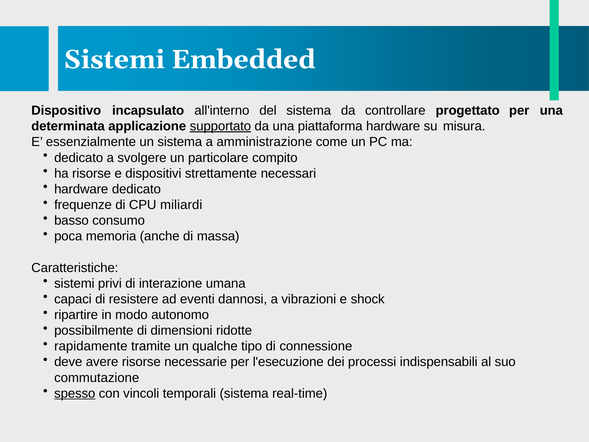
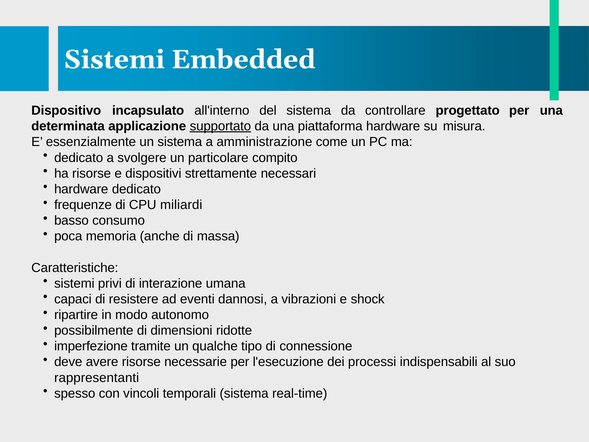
rapidamente: rapidamente -> imperfezione
commutazione: commutazione -> rappresentanti
spesso underline: present -> none
